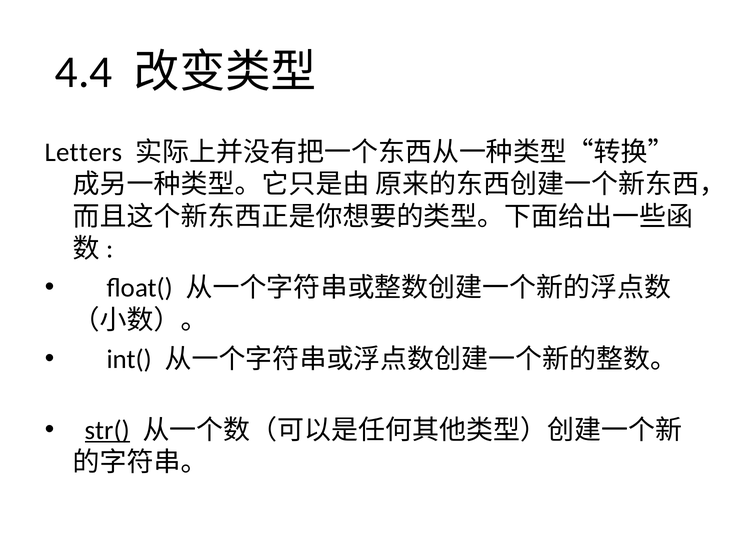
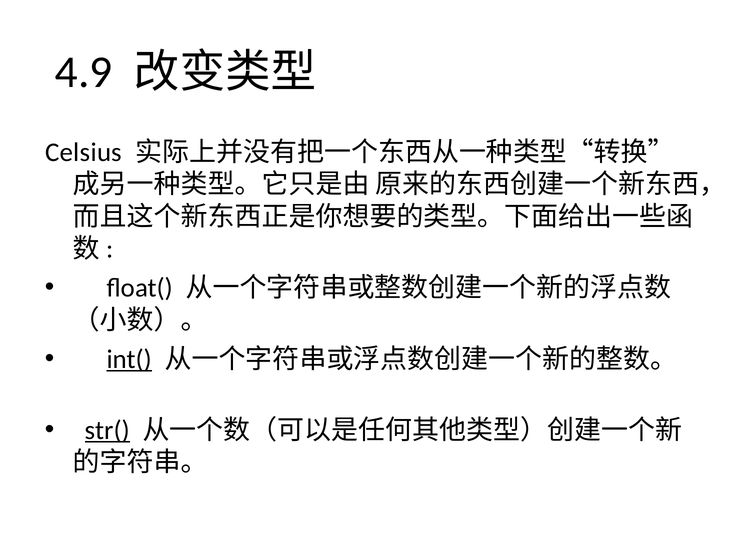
4.4: 4.4 -> 4.9
Letters: Letters -> Celsius
int( underline: none -> present
